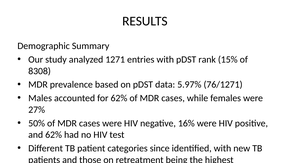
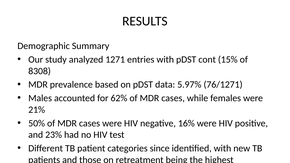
rank: rank -> cont
27%: 27% -> 21%
and 62%: 62% -> 23%
